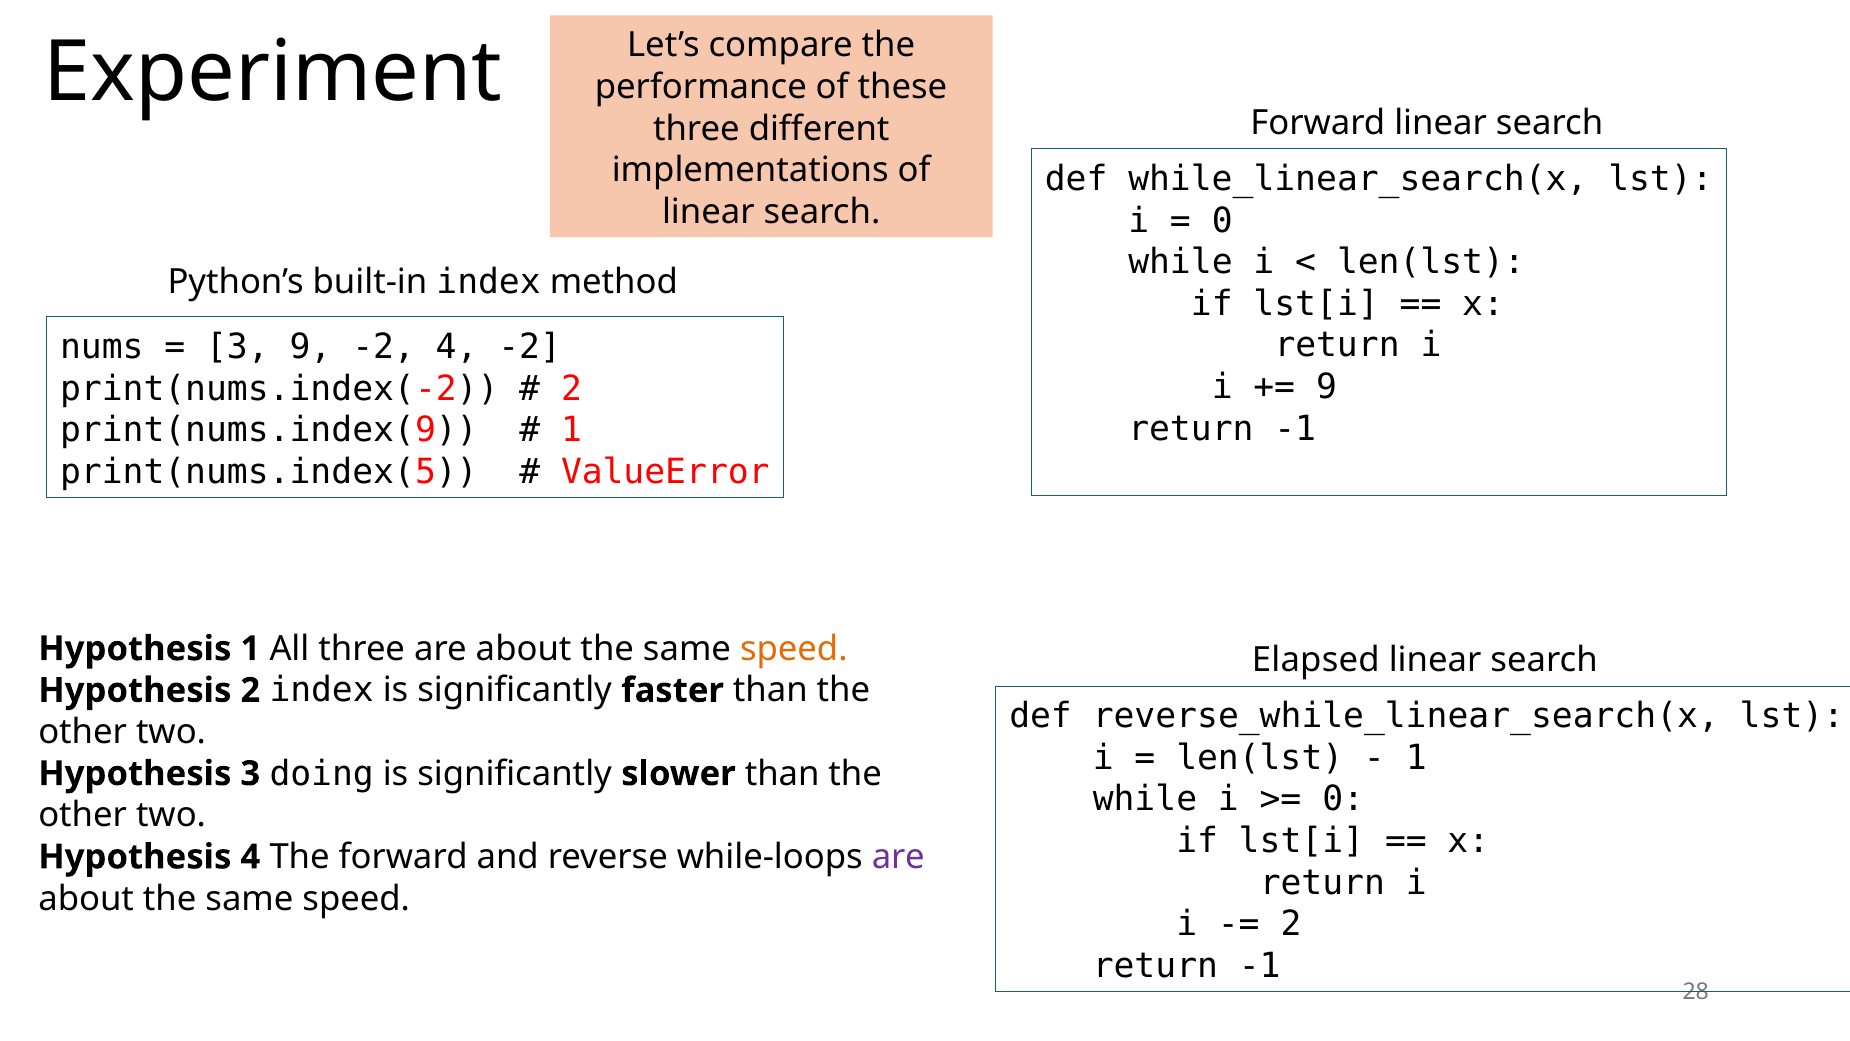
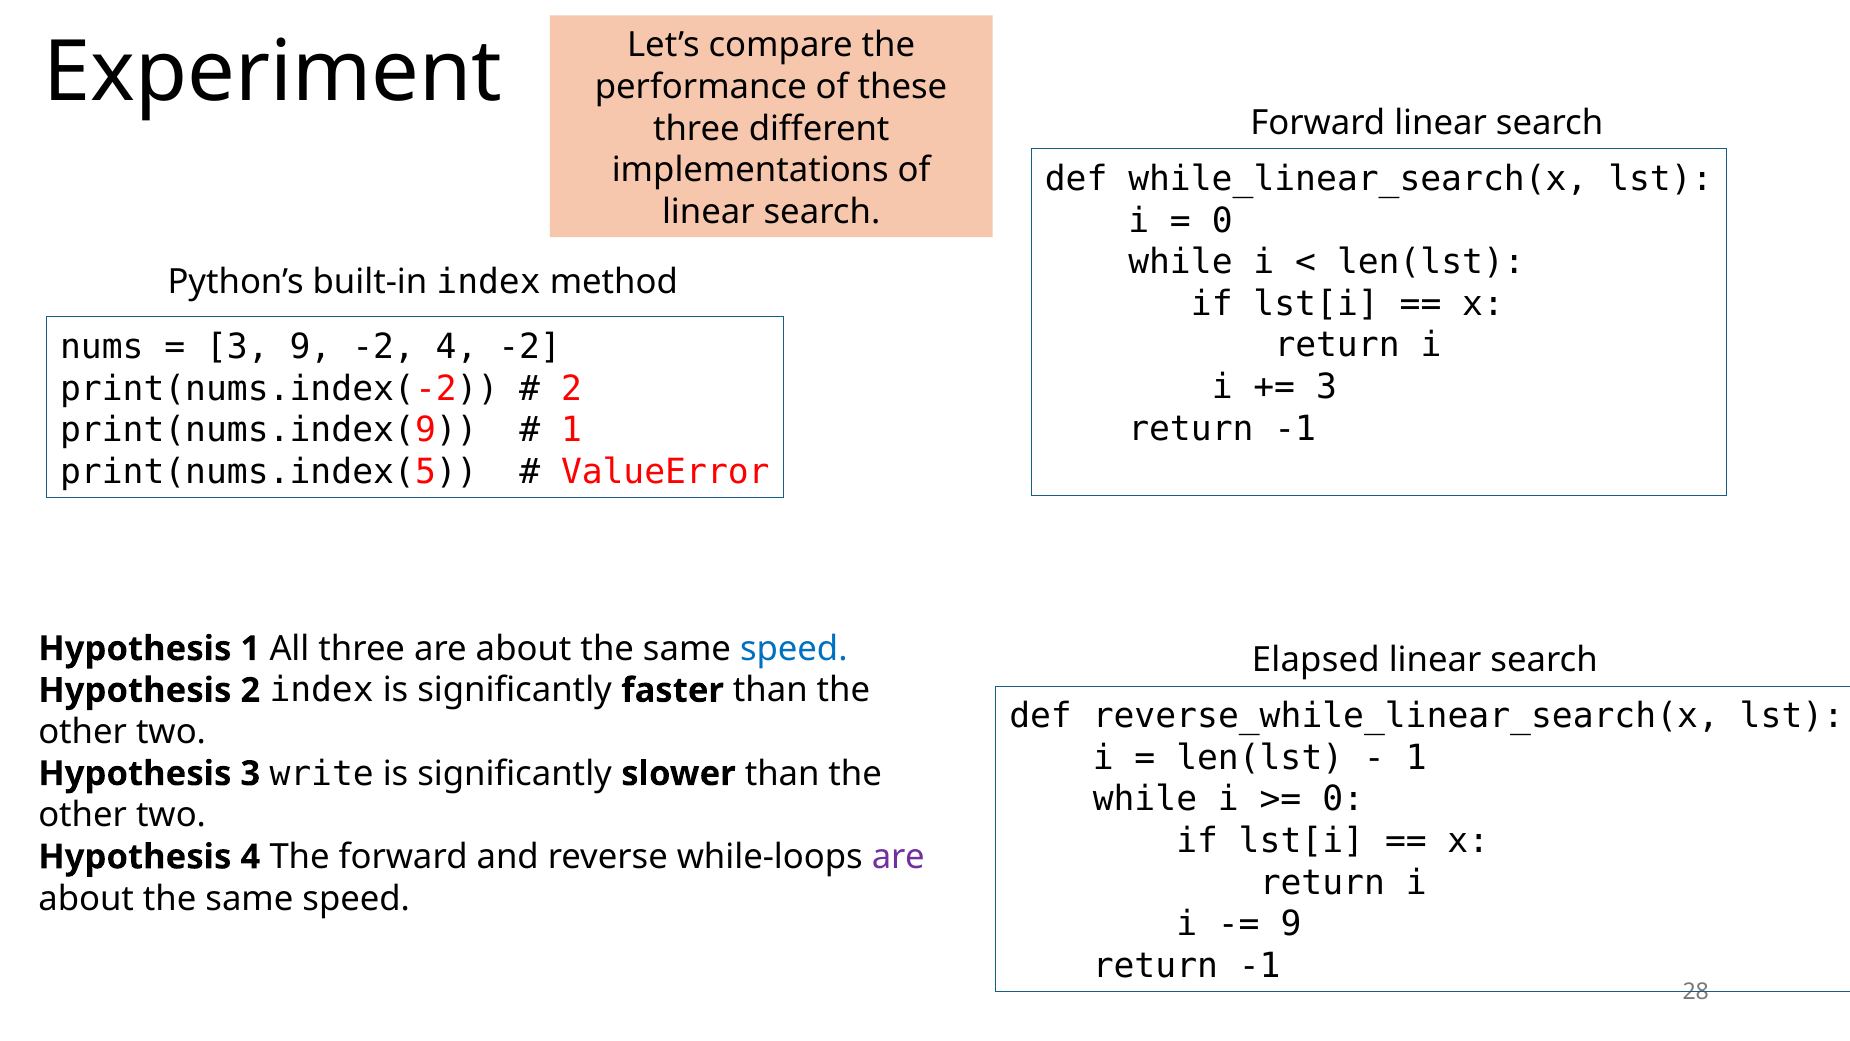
9 at (1326, 387): 9 -> 3
speed at (794, 649) colour: orange -> blue
doing: doing -> write
2 at (1291, 924): 2 -> 9
